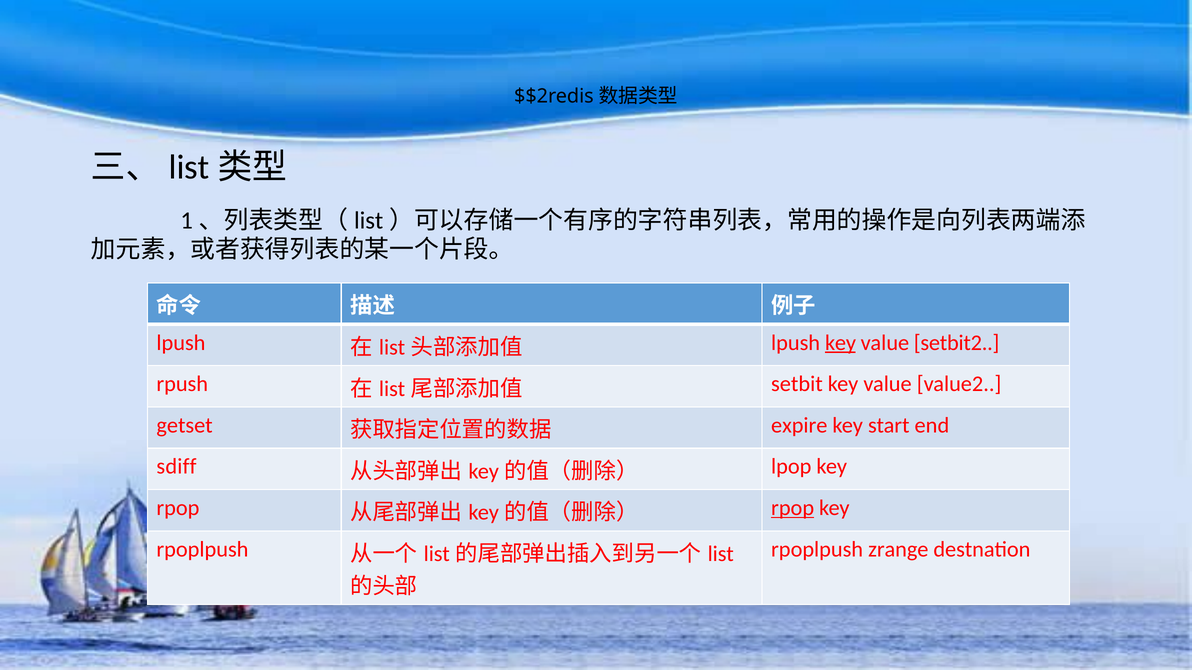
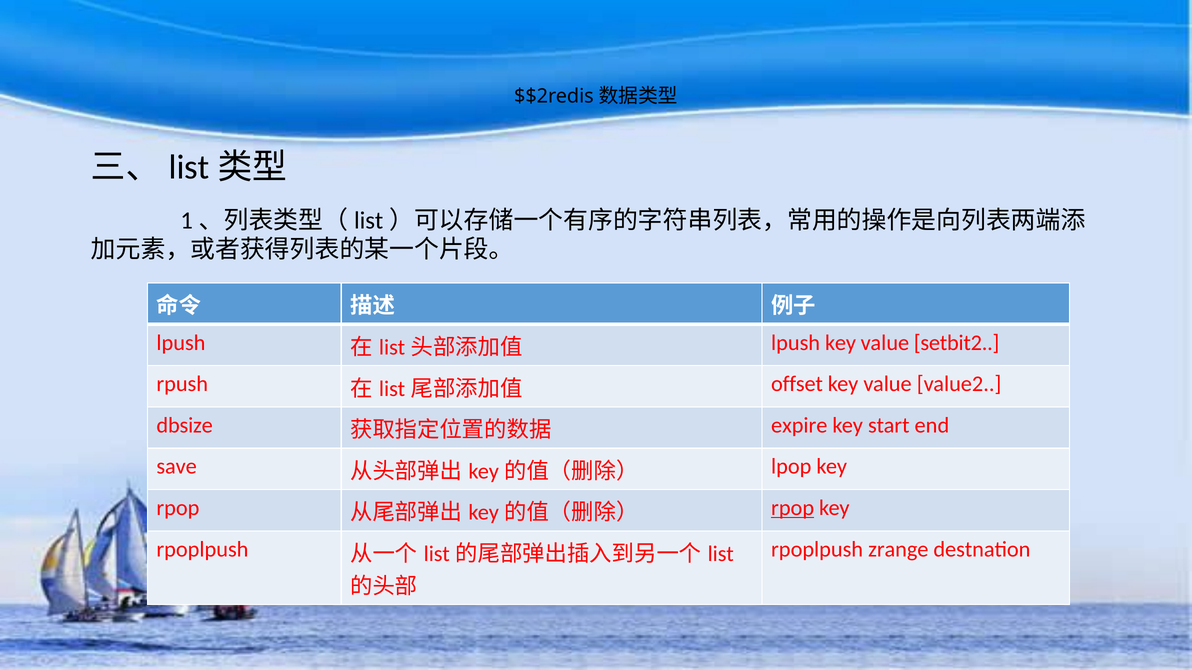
key at (841, 343) underline: present -> none
setbit: setbit -> offset
getset: getset -> dbsize
sdiff: sdiff -> save
